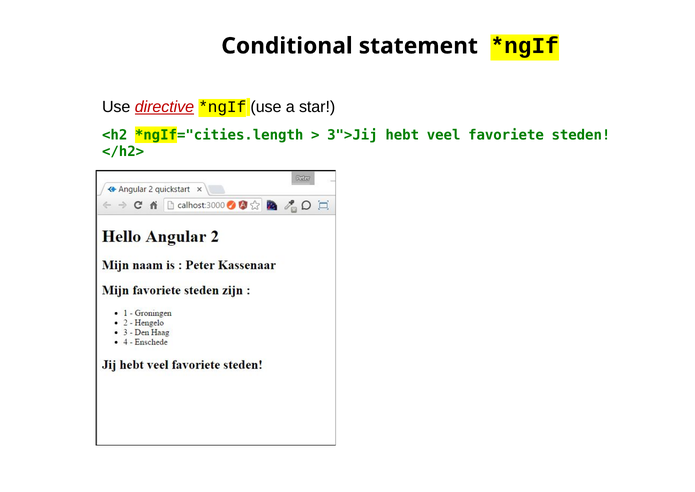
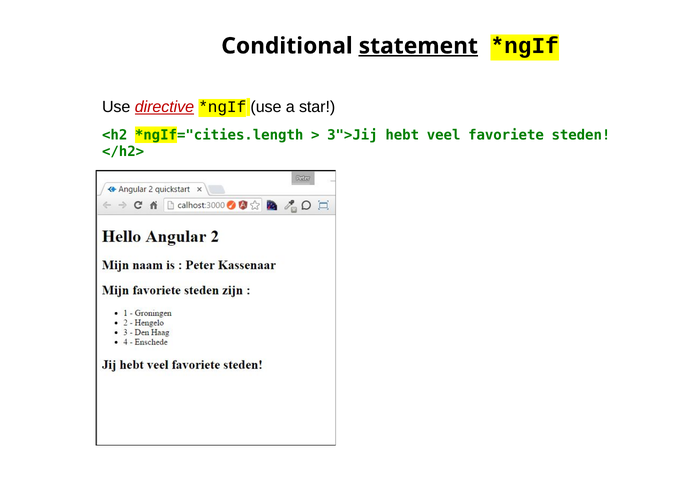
statement underline: none -> present
